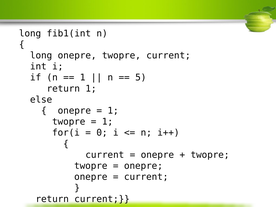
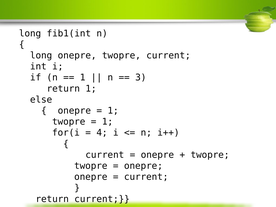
5: 5 -> 3
0: 0 -> 4
